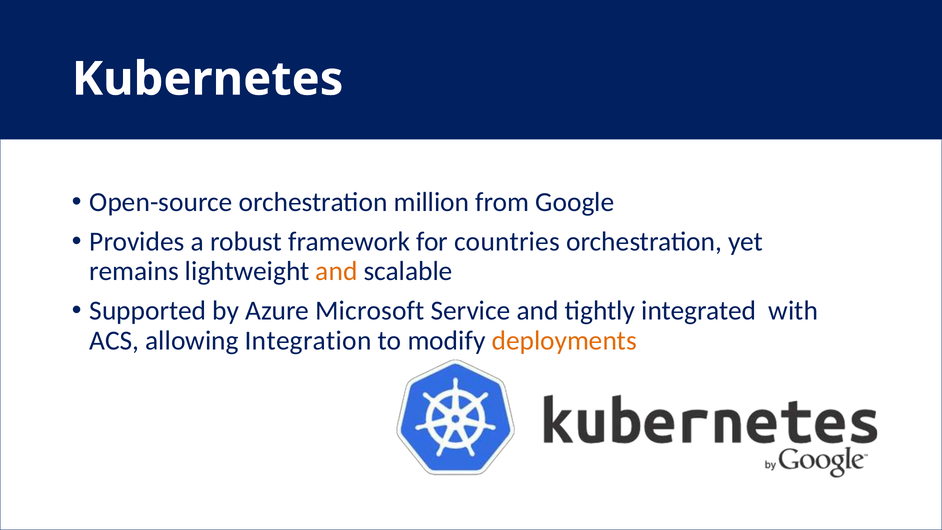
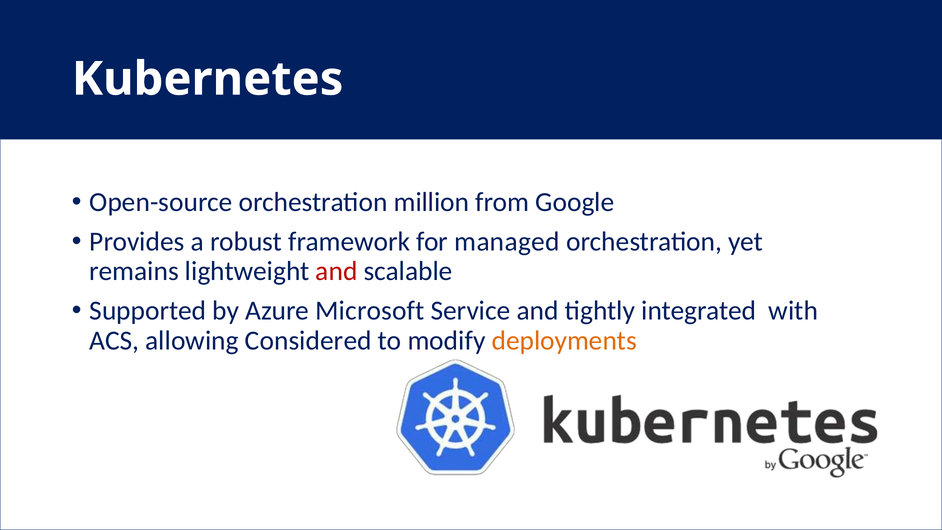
countries: countries -> managed
and at (336, 271) colour: orange -> red
Integration: Integration -> Considered
